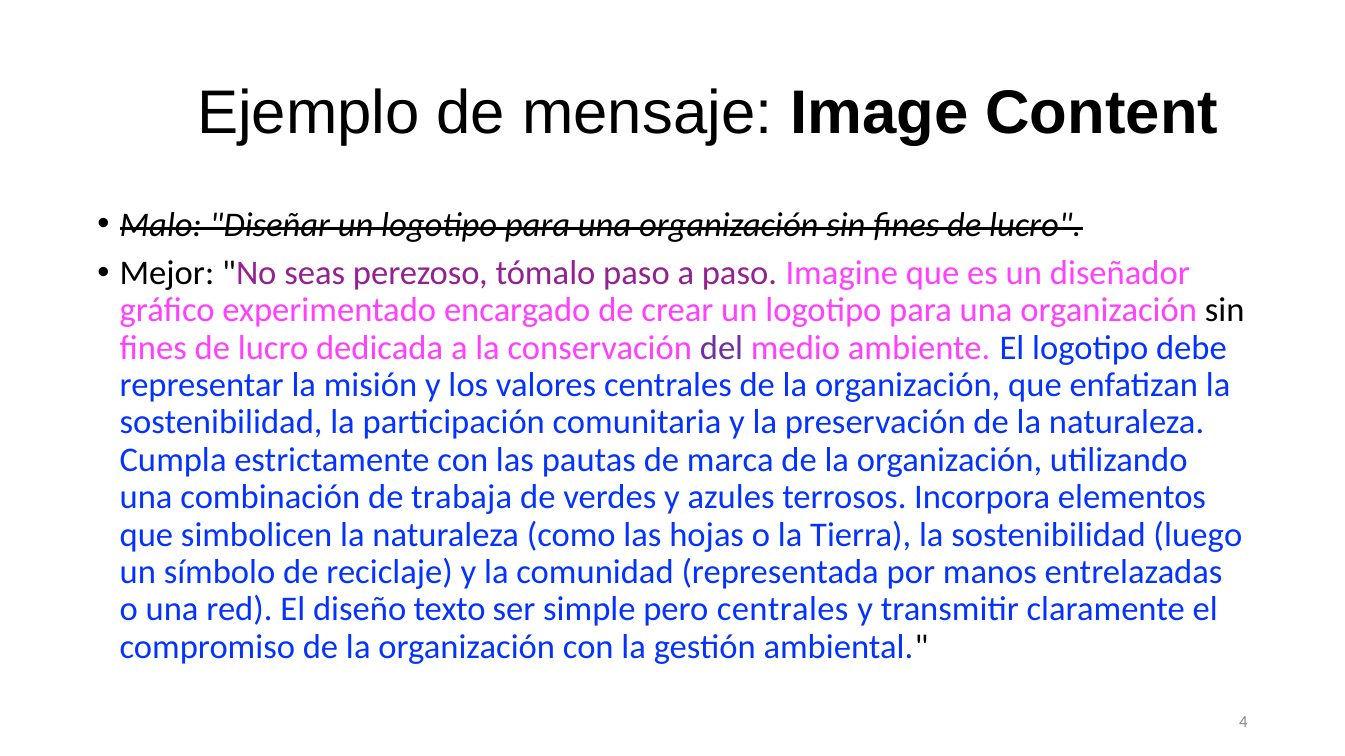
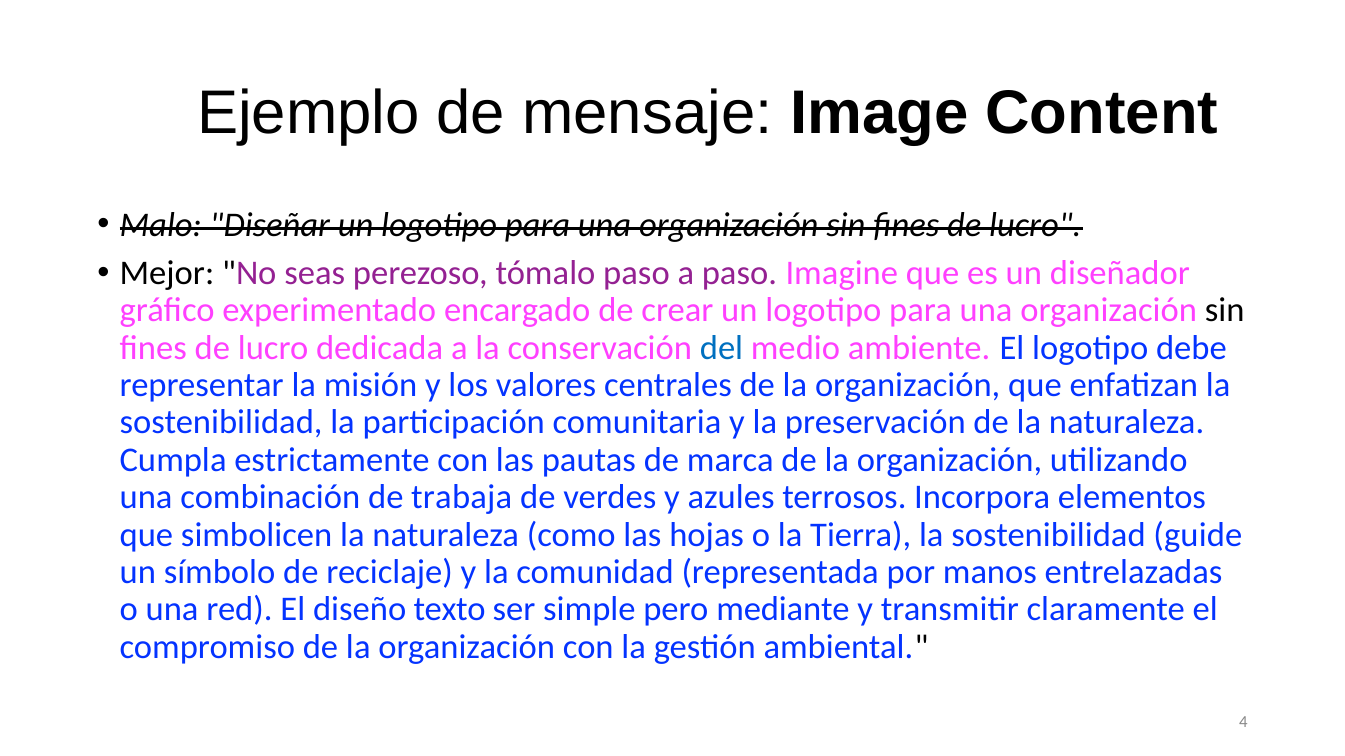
del colour: purple -> blue
luego: luego -> guide
pero centrales: centrales -> mediante
